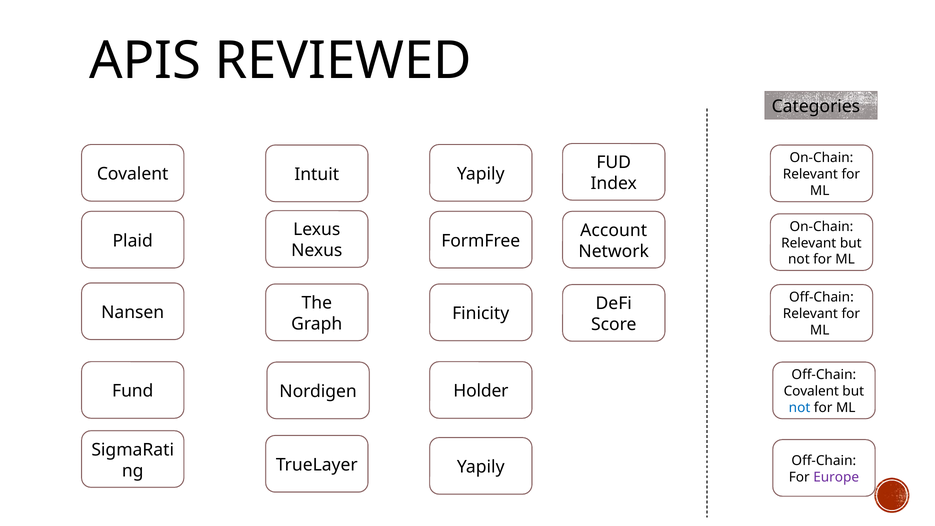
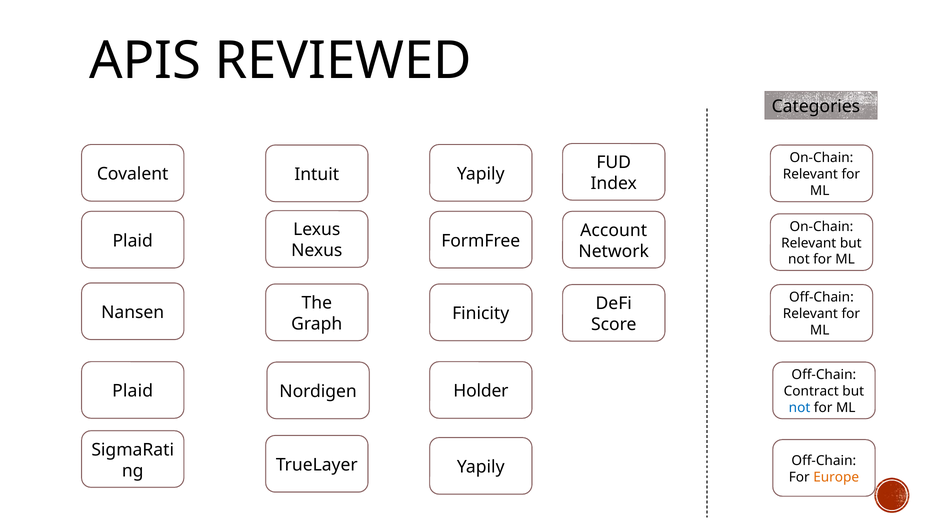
Fund at (133, 391): Fund -> Plaid
Covalent at (811, 391): Covalent -> Contract
Europe colour: purple -> orange
